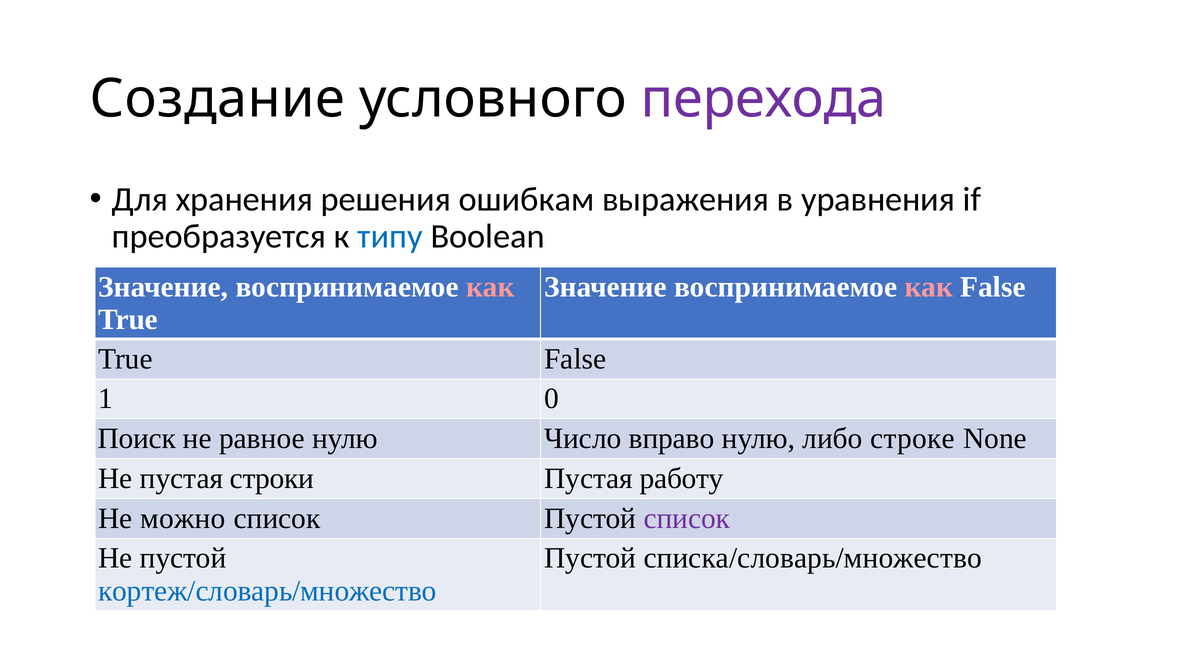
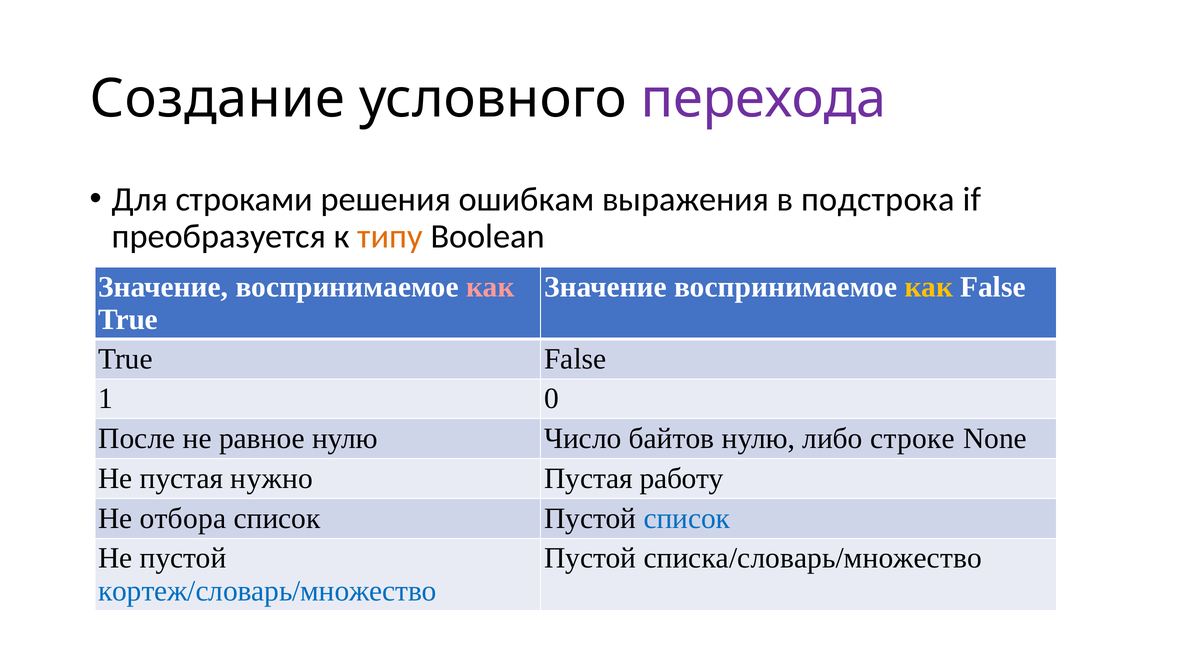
хранения: хранения -> строками
уравнения: уравнения -> подстрока
типу colour: blue -> orange
как at (929, 287) colour: pink -> yellow
Поиск: Поиск -> После
вправо: вправо -> байтов
строки: строки -> нужно
можно: можно -> отбора
список at (687, 519) colour: purple -> blue
